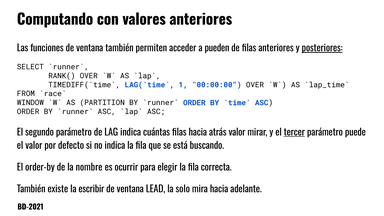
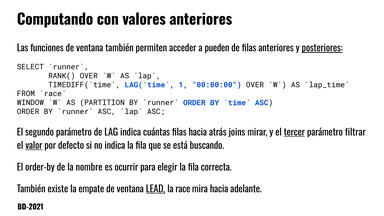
atrás valor: valor -> joins
puede: puede -> filtrar
valor at (34, 146) underline: none -> present
escribir: escribir -> empate
LEAD underline: none -> present
solo: solo -> race
